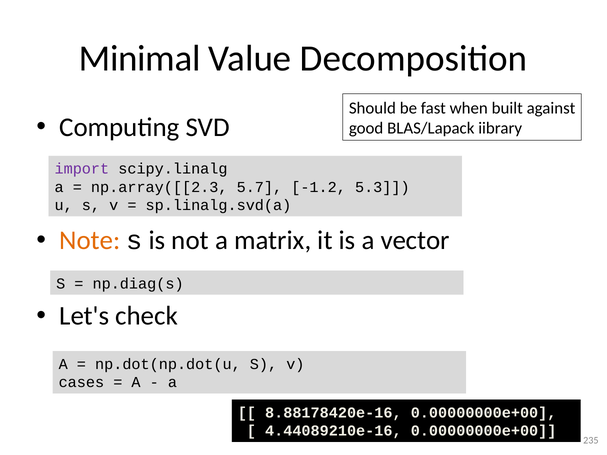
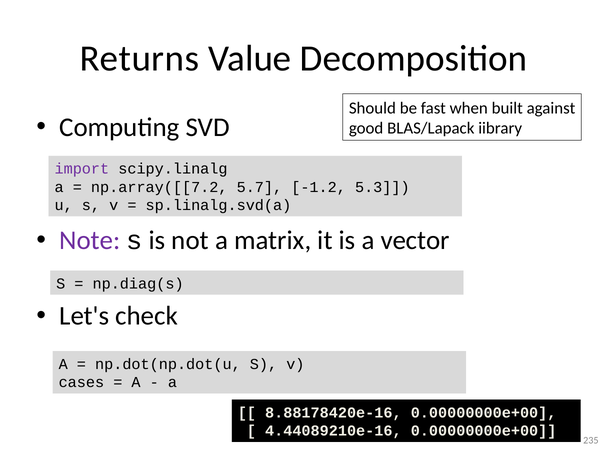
Minimal: Minimal -> Returns
np.array([[2.3: np.array([[2.3 -> np.array([[7.2
Note colour: orange -> purple
